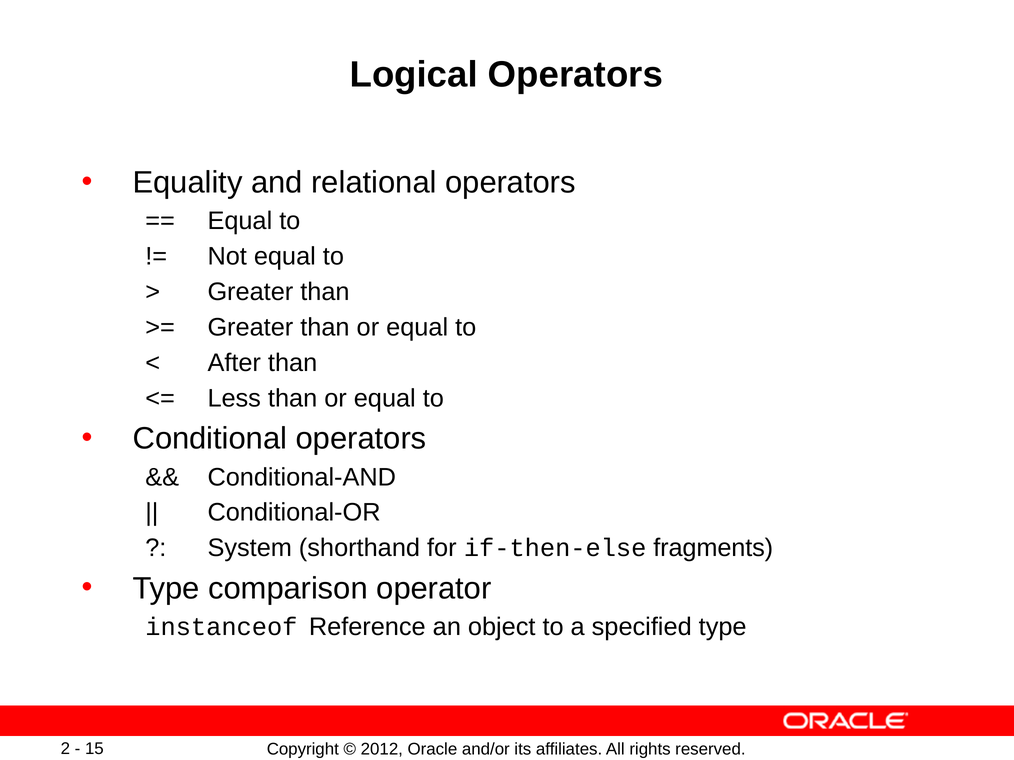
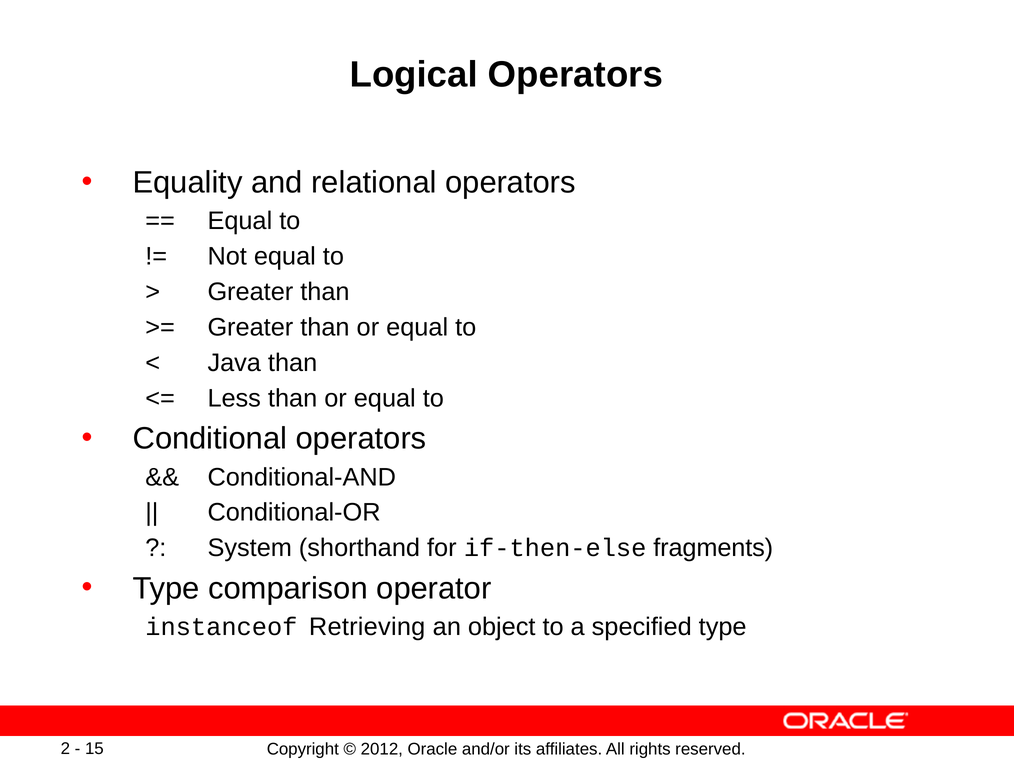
After: After -> Java
Reference: Reference -> Retrieving
